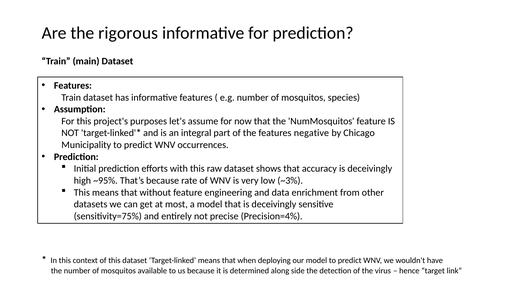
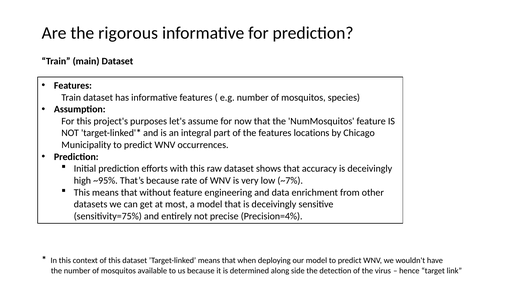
negative: negative -> locations
~3%: ~3% -> ~7%
